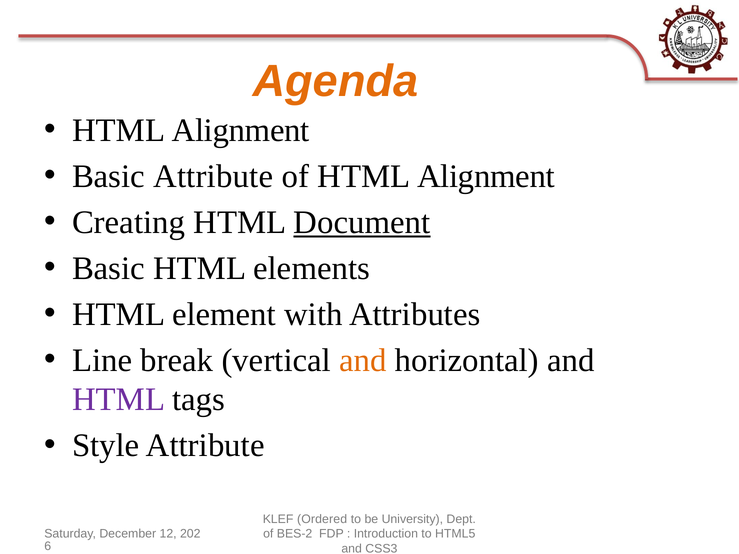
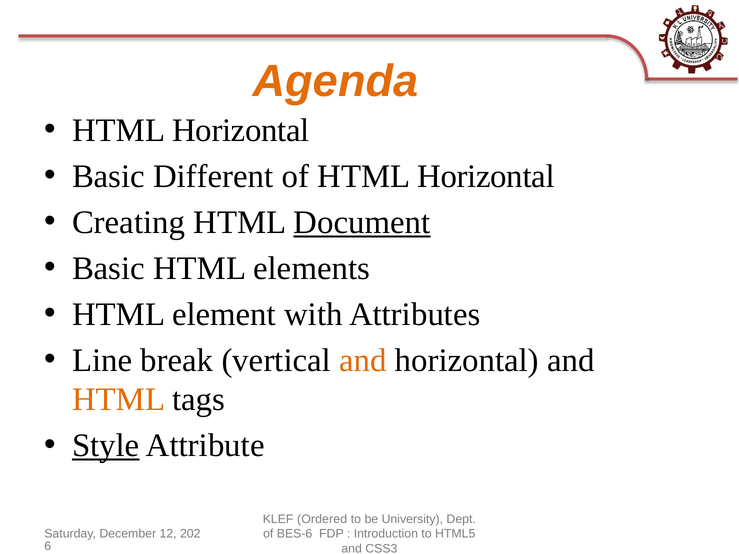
Alignment at (241, 130): Alignment -> Horizontal
Basic Attribute: Attribute -> Different
of HTML Alignment: Alignment -> Horizontal
HTML at (119, 400) colour: purple -> orange
Style underline: none -> present
BES-2: BES-2 -> BES-6
